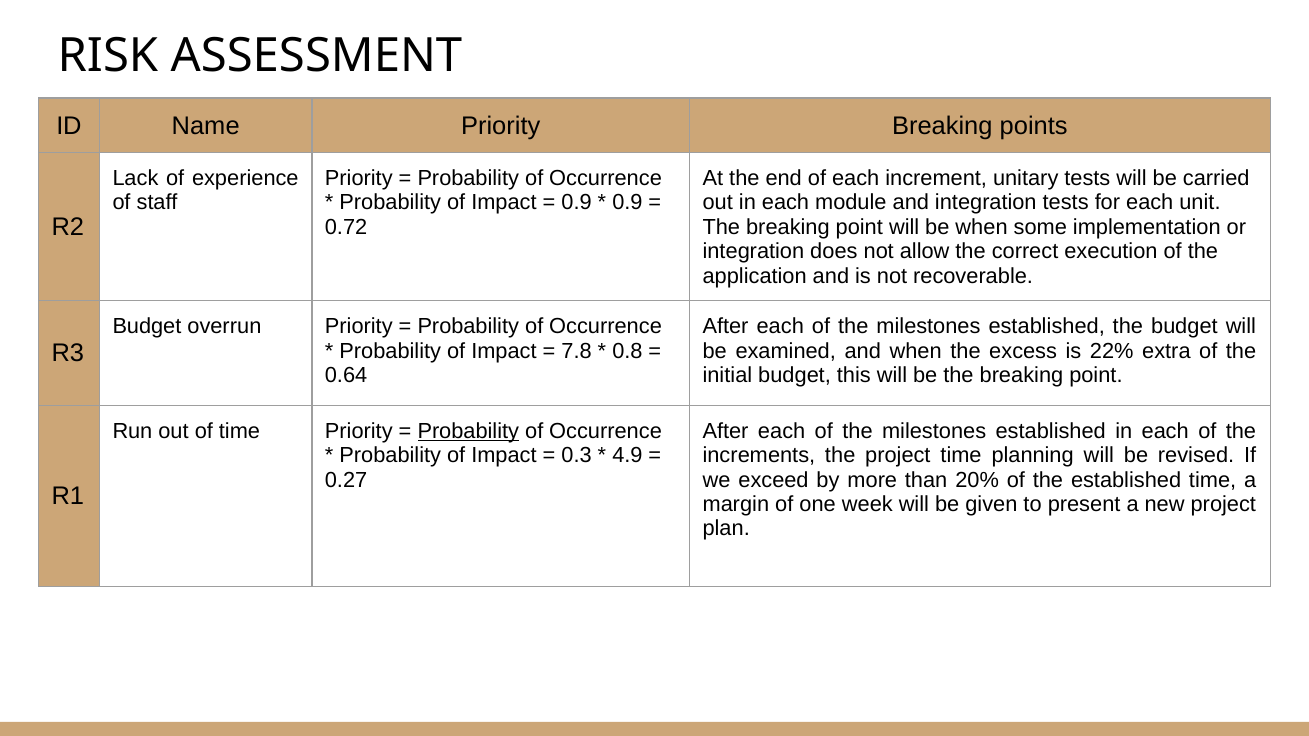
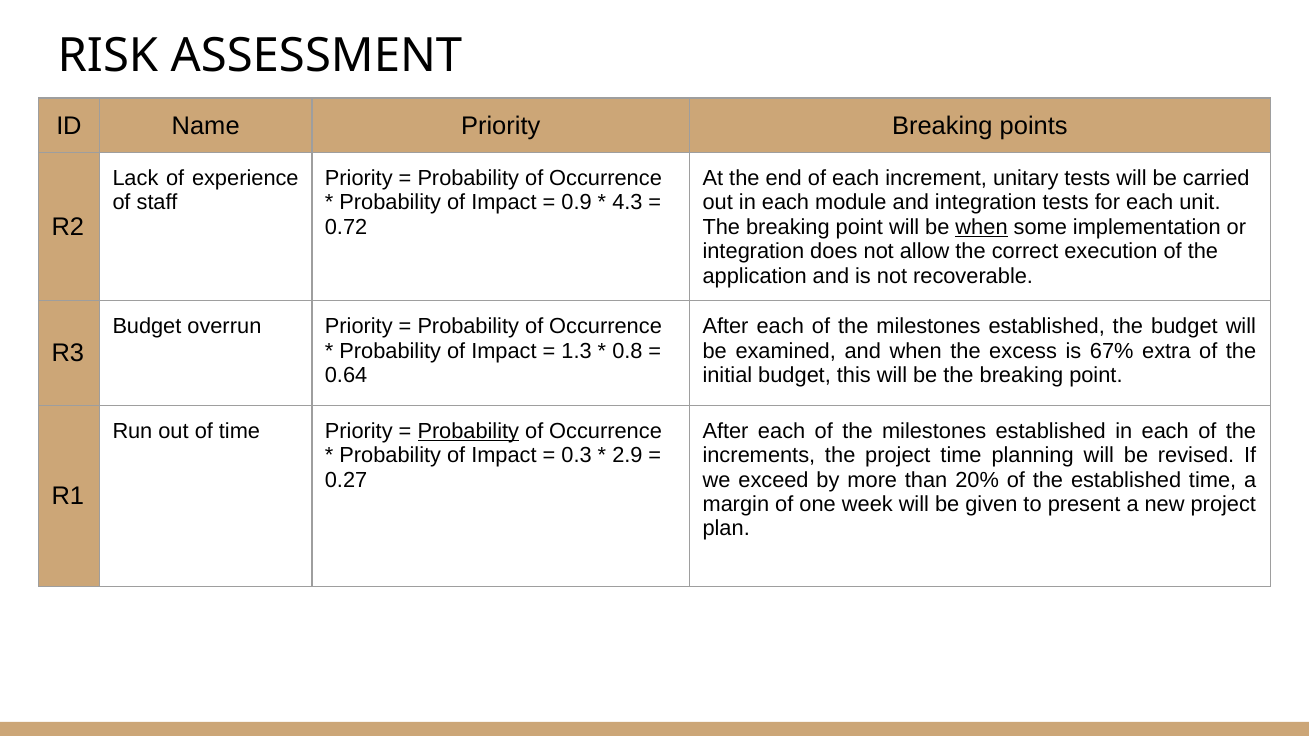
0.9 at (627, 203): 0.9 -> 4.3
when at (982, 227) underline: none -> present
7.8: 7.8 -> 1.3
22%: 22% -> 67%
4.9: 4.9 -> 2.9
